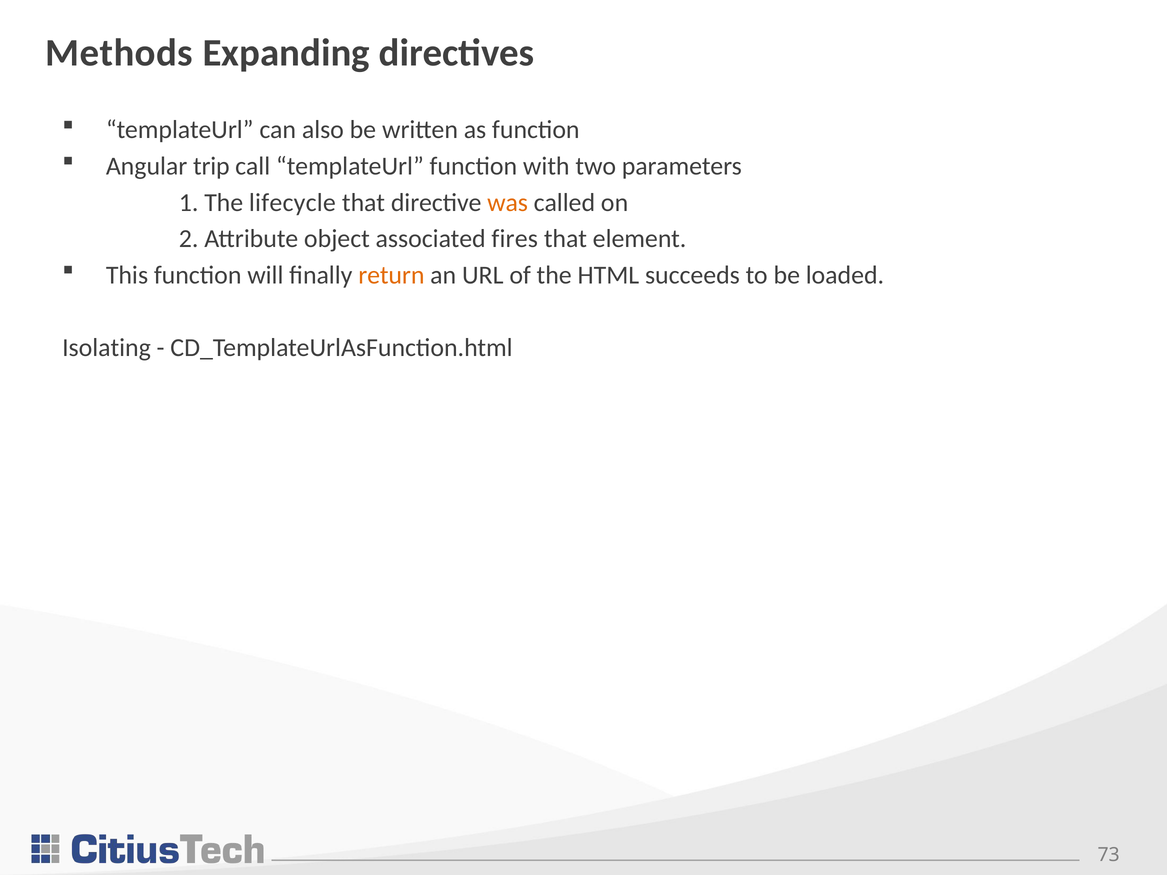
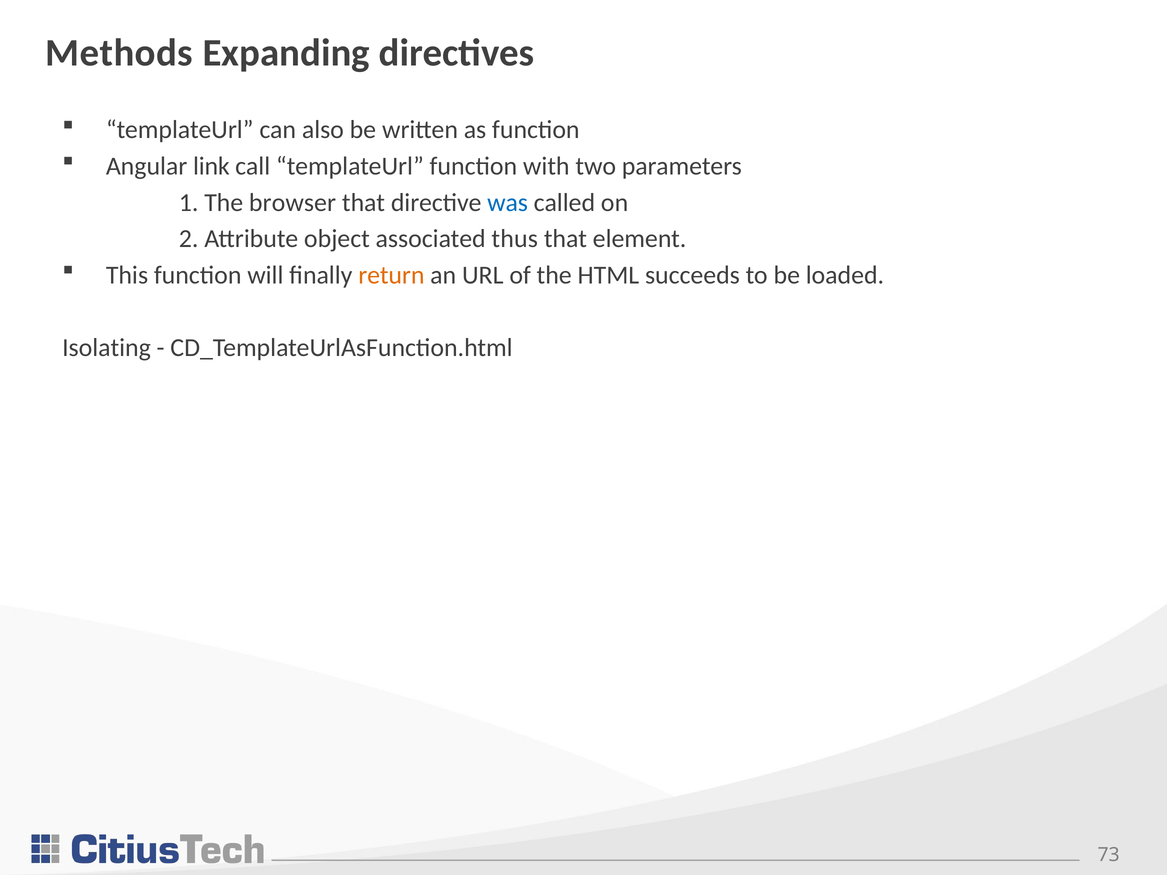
trip: trip -> link
lifecycle: lifecycle -> browser
was colour: orange -> blue
fires: fires -> thus
